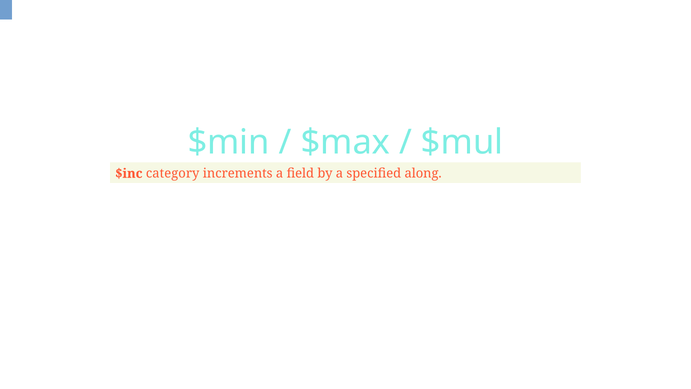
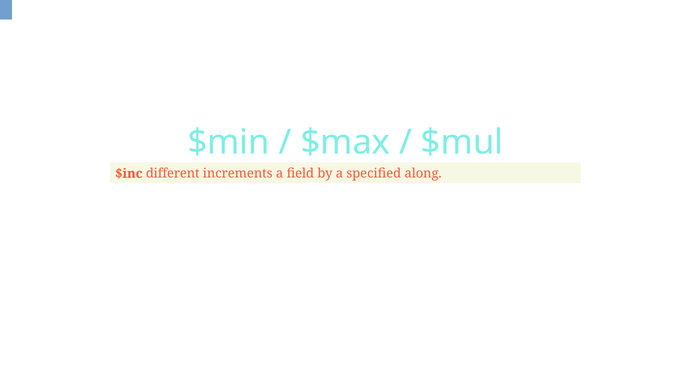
category: category -> different
